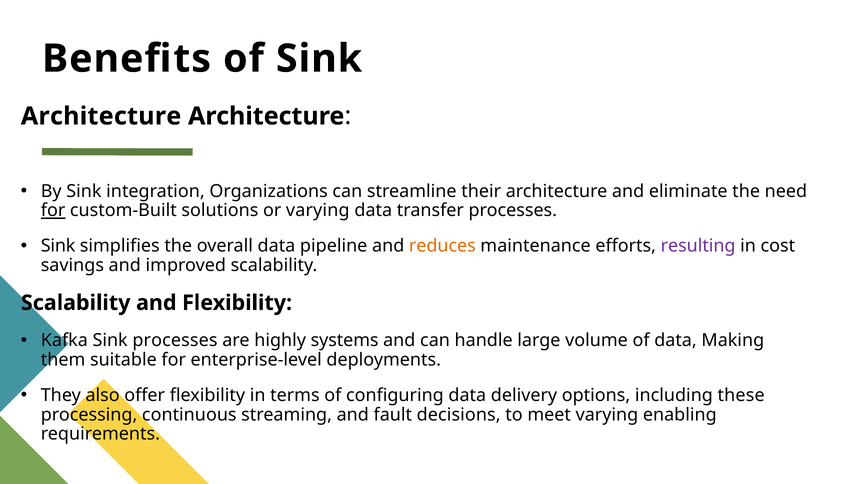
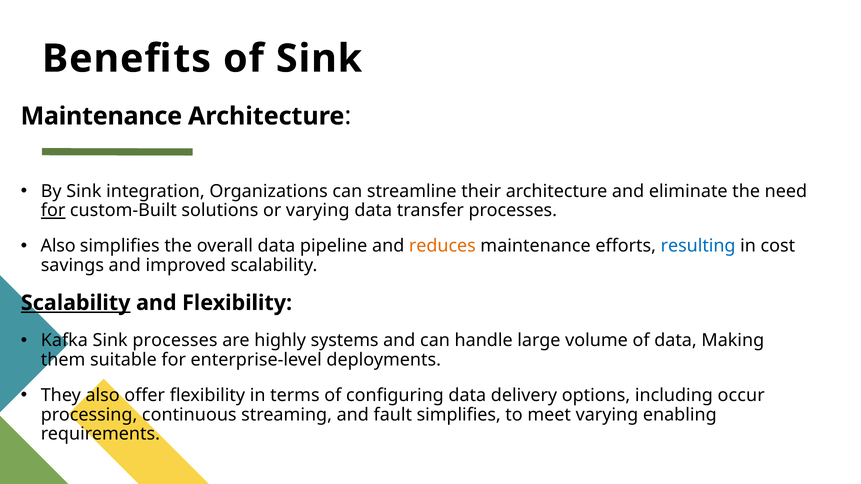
Architecture at (101, 116): Architecture -> Maintenance
Sink at (58, 246): Sink -> Also
resulting colour: purple -> blue
Scalability at (76, 303) underline: none -> present
these: these -> occur
fault decisions: decisions -> simplifies
